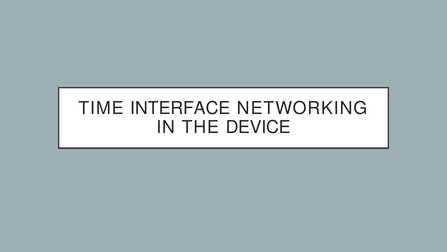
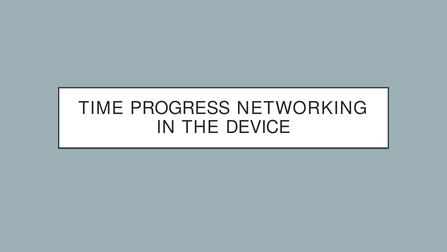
INTERFACE: INTERFACE -> PROGRESS
